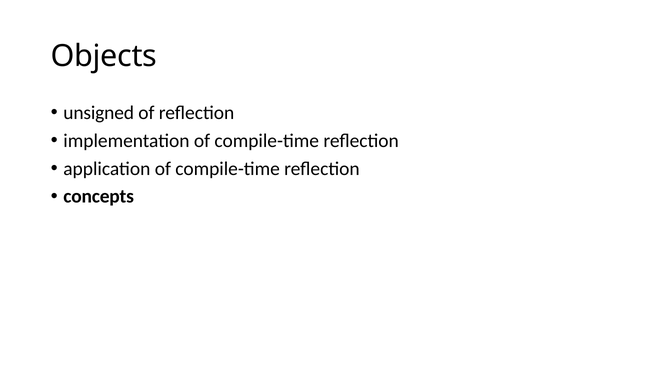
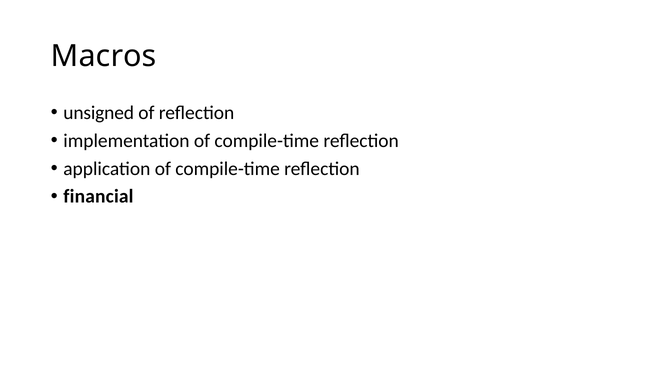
Objects: Objects -> Macros
concepts: concepts -> financial
